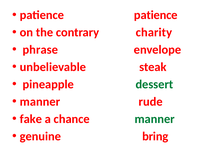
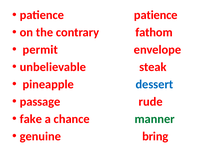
charity: charity -> fathom
phrase: phrase -> permit
dessert colour: green -> blue
manner at (40, 102): manner -> passage
